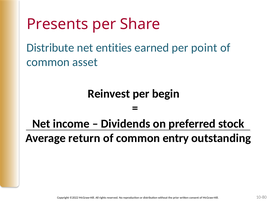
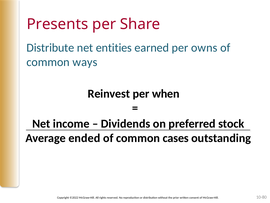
point: point -> owns
asset: asset -> ways
begin: begin -> when
return: return -> ended
entry: entry -> cases
